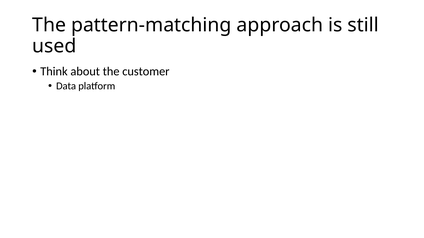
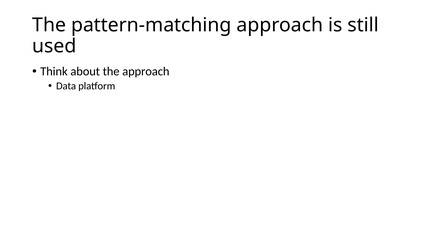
the customer: customer -> approach
